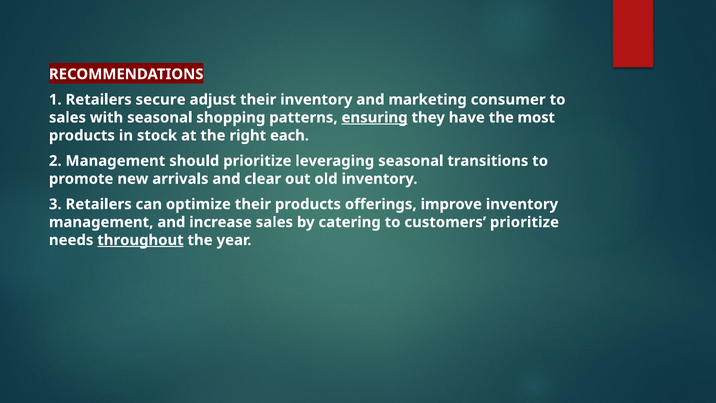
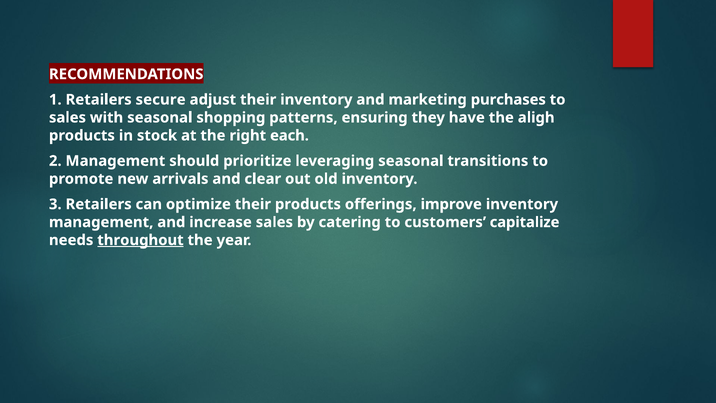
consumer: consumer -> purchases
ensuring underline: present -> none
most: most -> aligh
customers prioritize: prioritize -> capitalize
